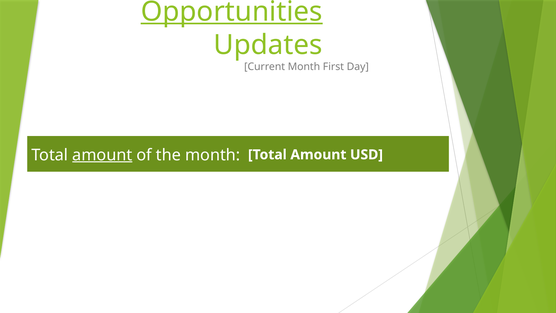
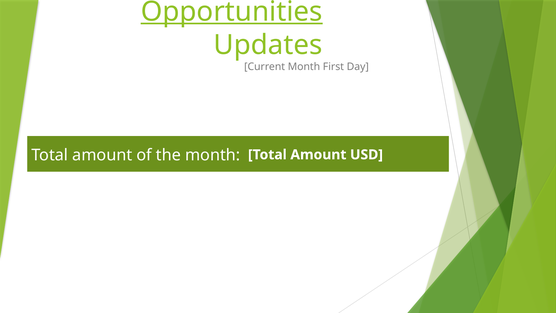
amount at (102, 155) underline: present -> none
